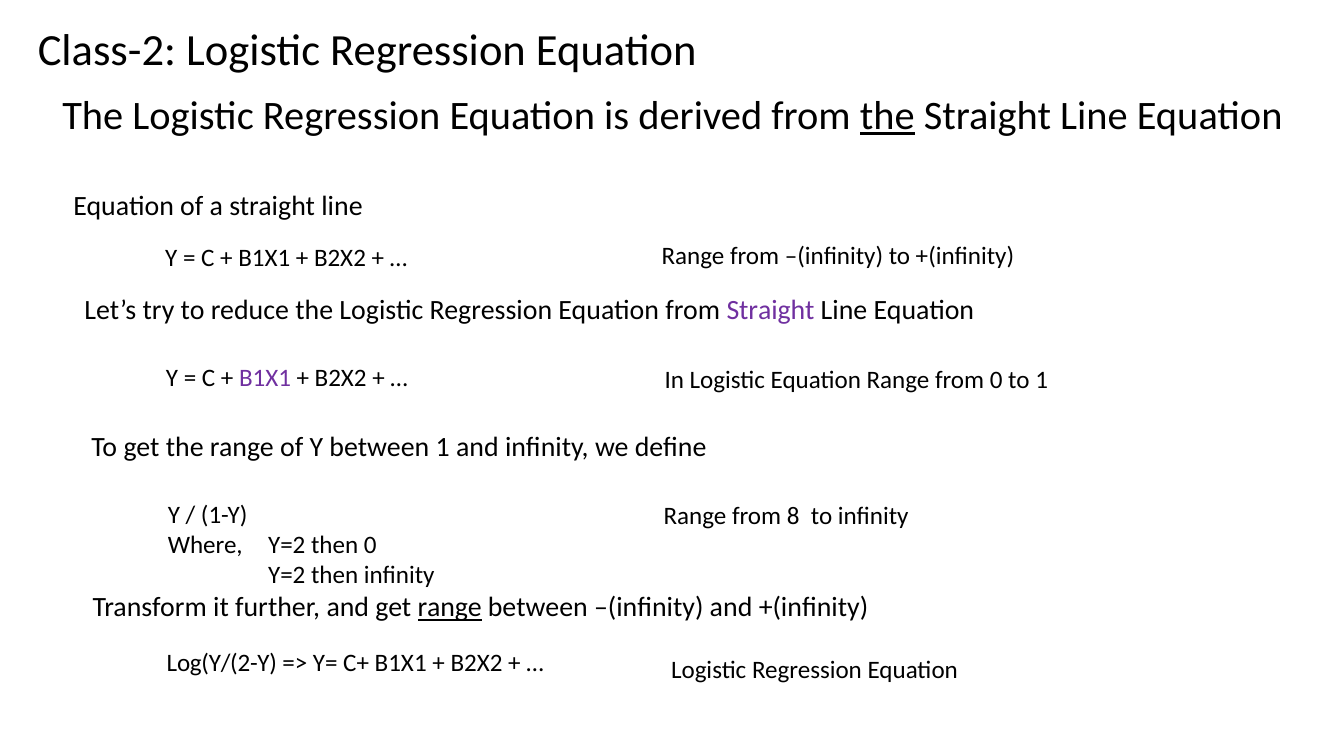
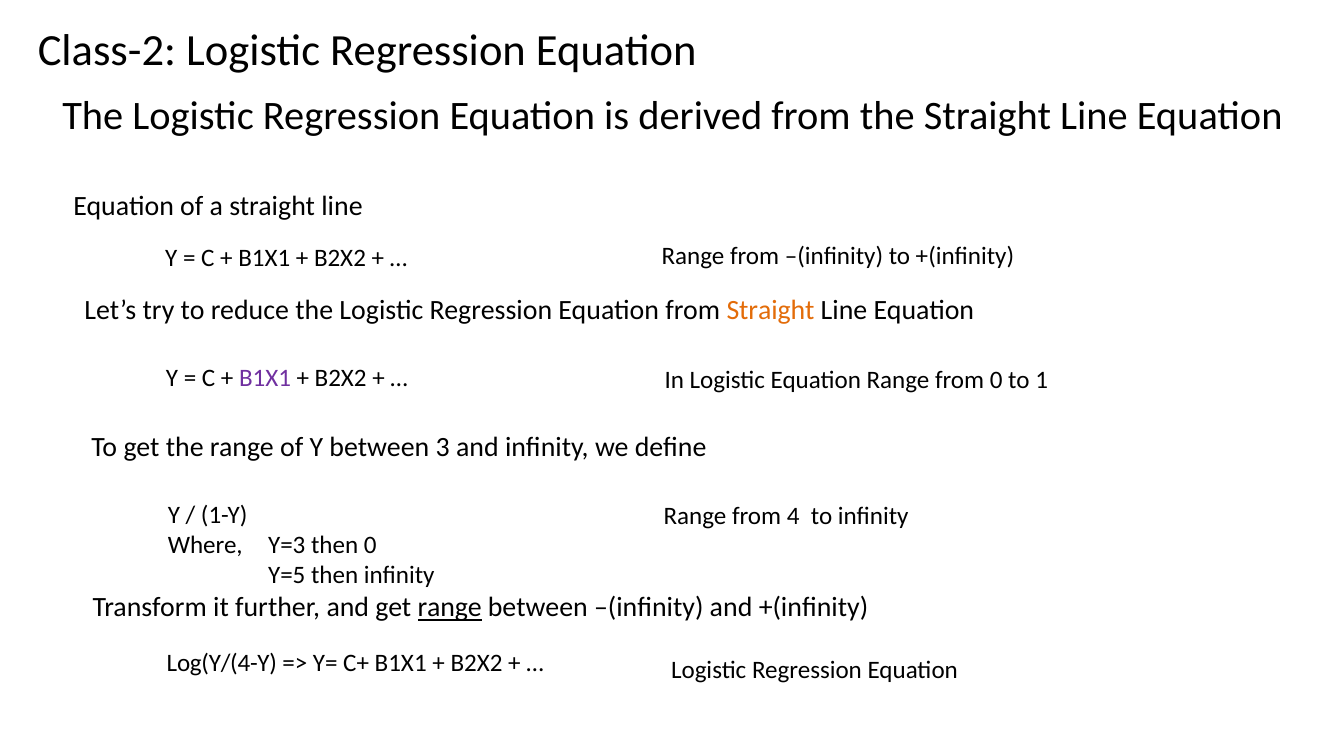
the at (887, 116) underline: present -> none
Straight at (771, 310) colour: purple -> orange
between 1: 1 -> 3
8: 8 -> 4
Where Y=2: Y=2 -> Y=3
Y=2 at (287, 575): Y=2 -> Y=5
Log(Y/(2-Y: Log(Y/(2-Y -> Log(Y/(4-Y
